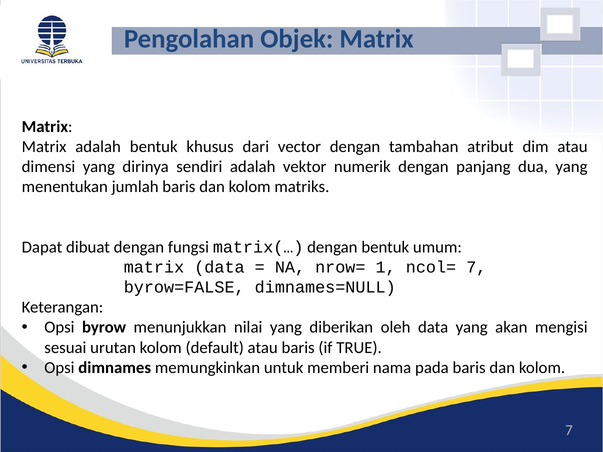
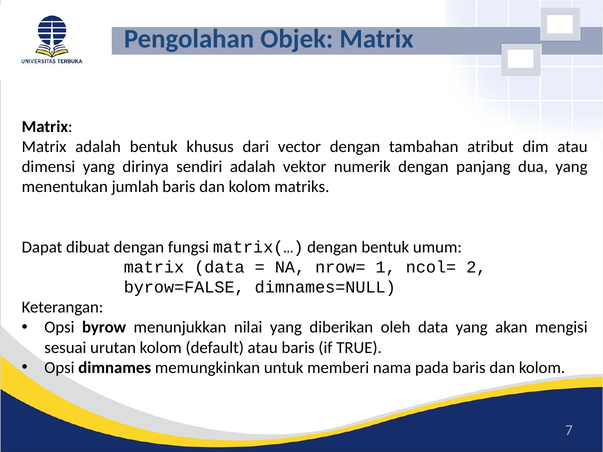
ncol= 7: 7 -> 2
